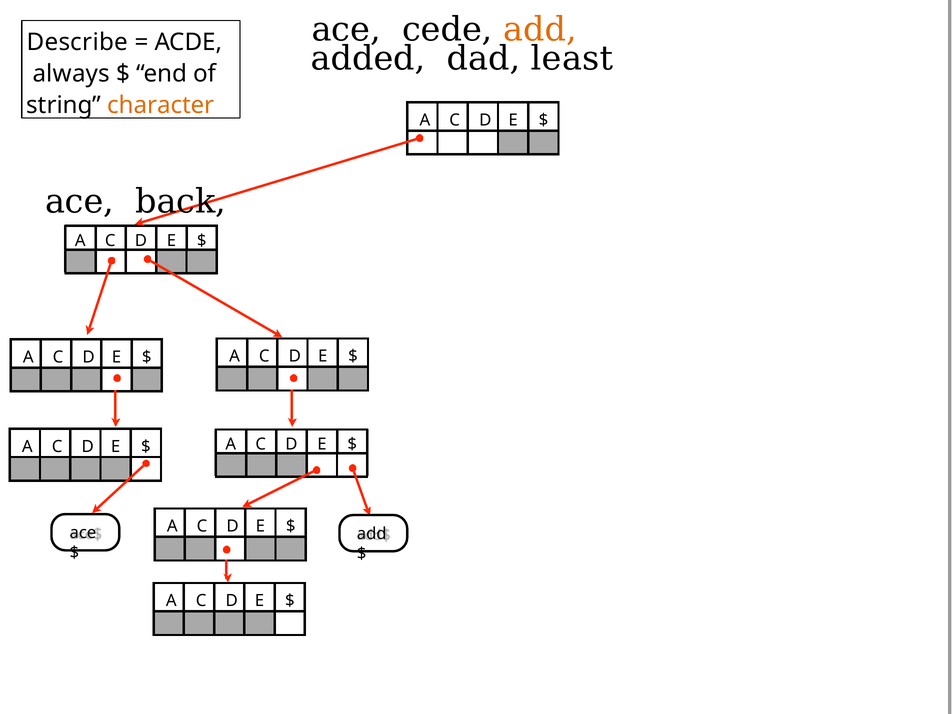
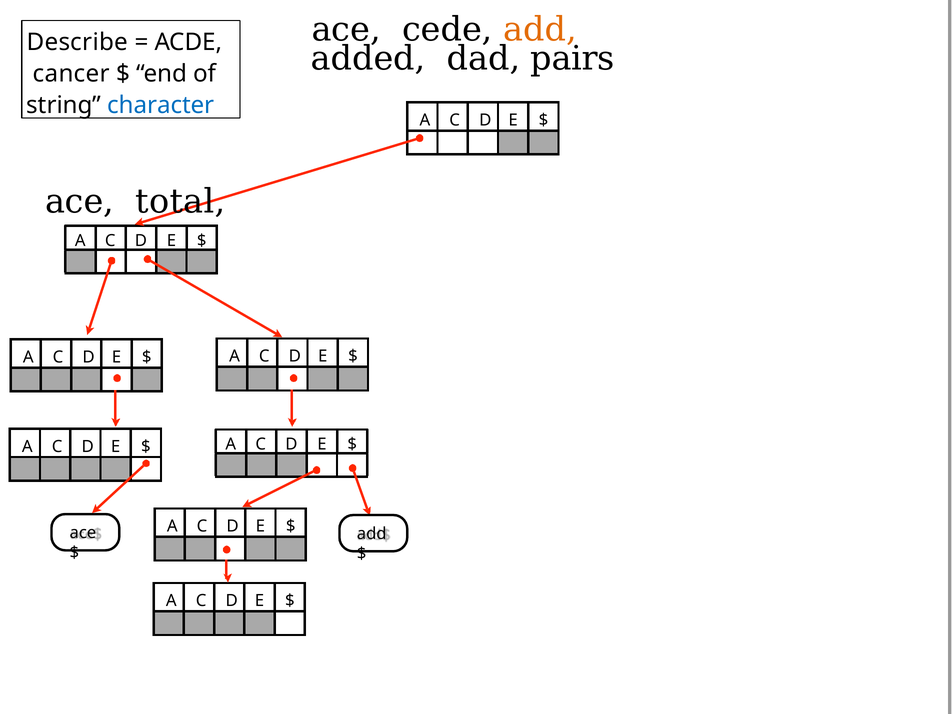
least: least -> pairs
always: always -> cancer
character colour: orange -> blue
back: back -> total
